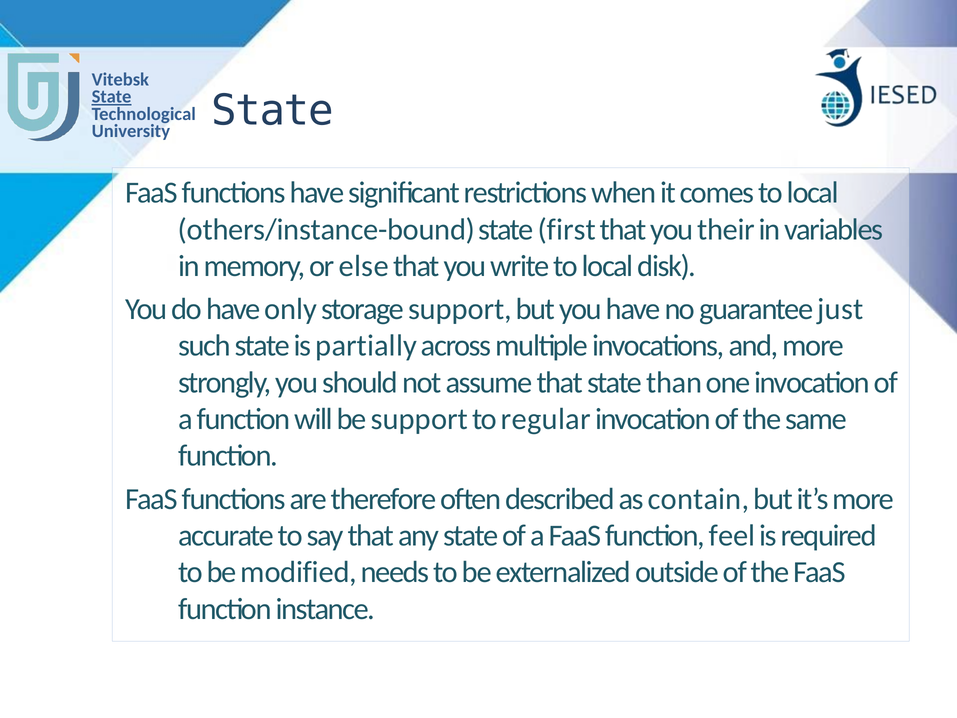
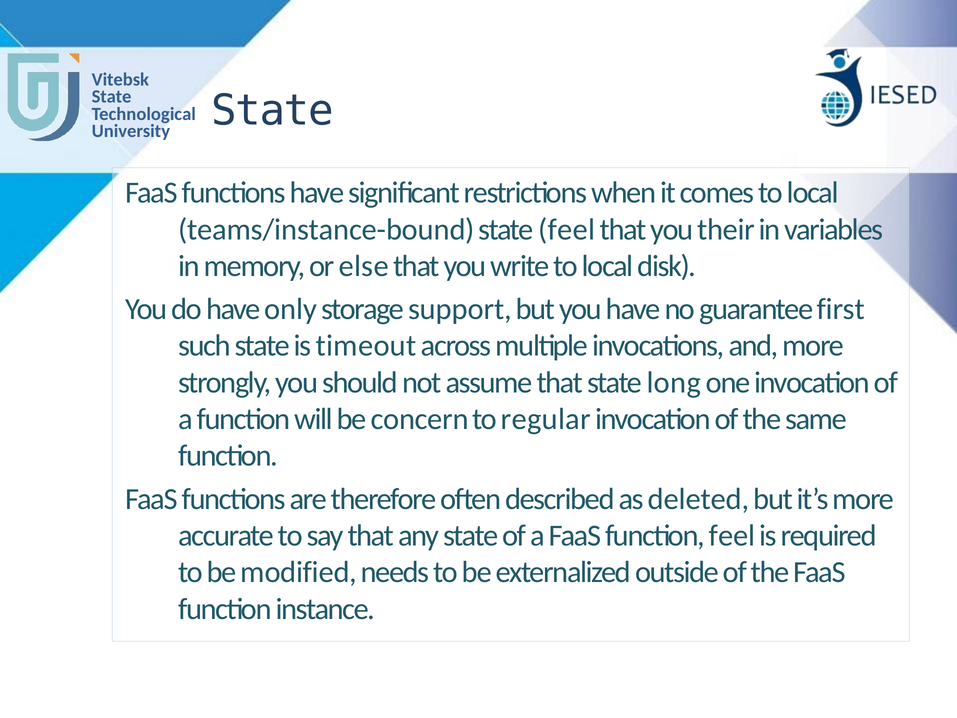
State at (112, 97) underline: present -> none
others/instance-bound: others/instance-bound -> teams/instance-bound
state first: first -> feel
just: just -> first
partially: partially -> timeout
than: than -> long
be support: support -> concern
contain: contain -> deleted
